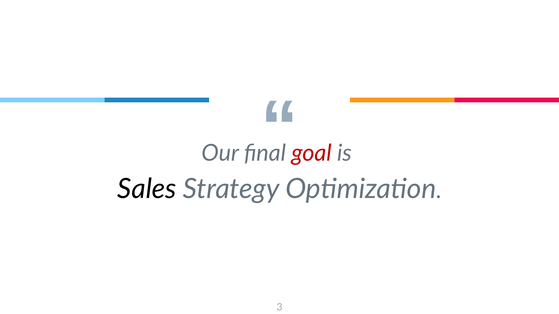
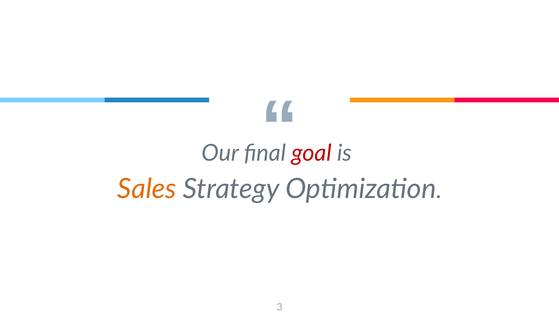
Sales colour: black -> orange
